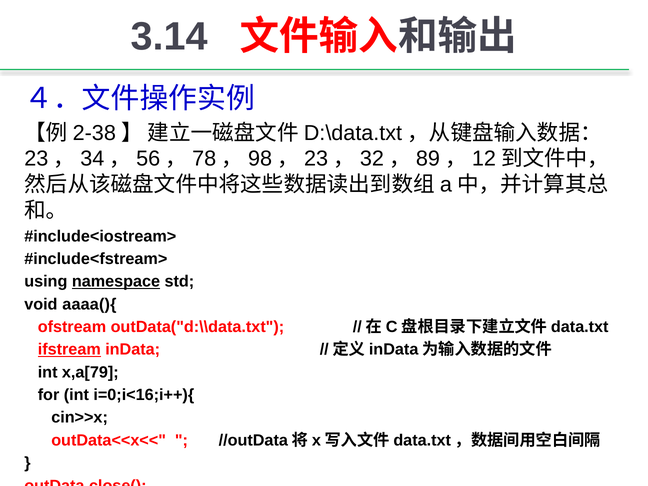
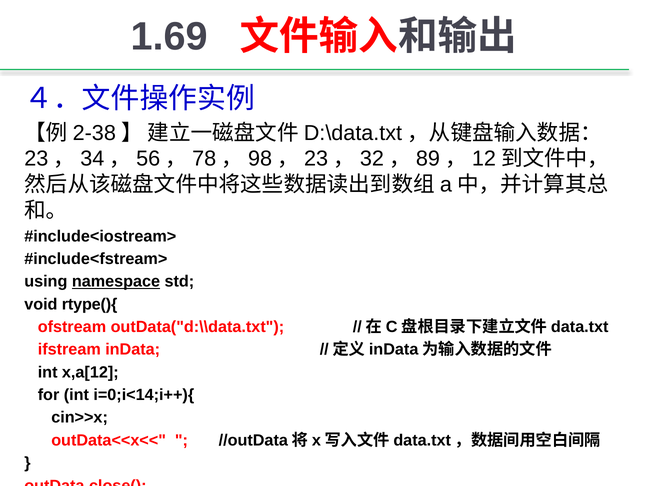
3.14: 3.14 -> 1.69
aaaa(){: aaaa(){ -> rtype(){
ifstream underline: present -> none
x,a[79: x,a[79 -> x,a[12
i=0;i<16;i++){: i=0;i<16;i++){ -> i=0;i<14;i++){
